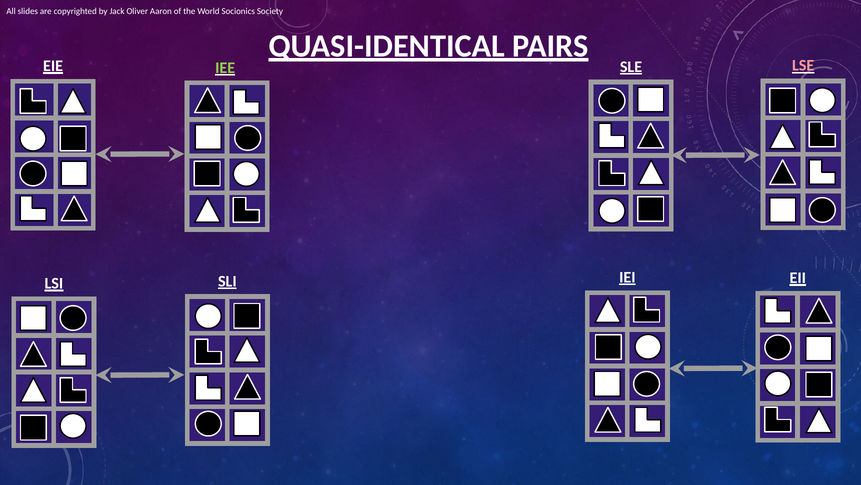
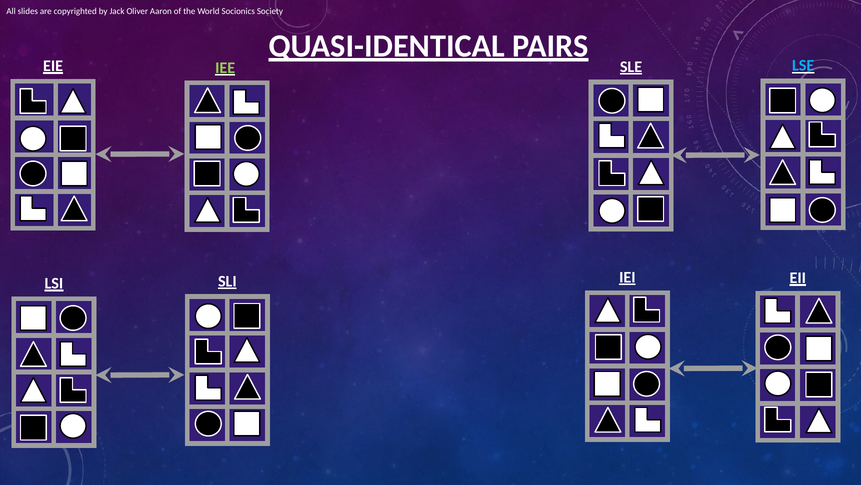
LSE colour: pink -> light blue
